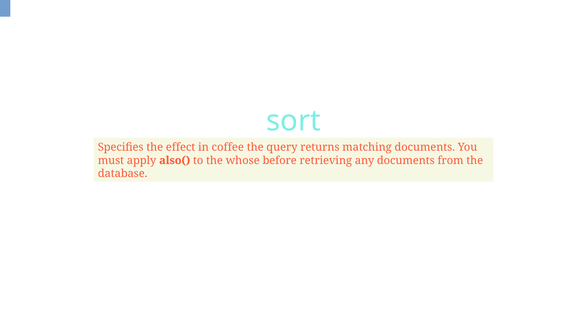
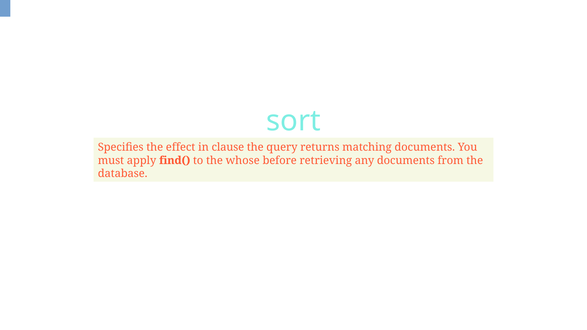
coffee: coffee -> clause
also(: also( -> find(
